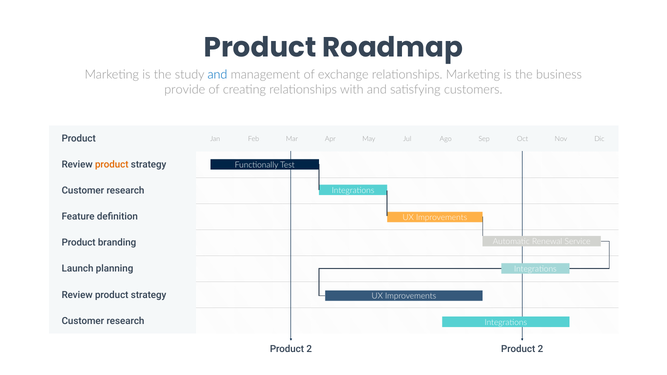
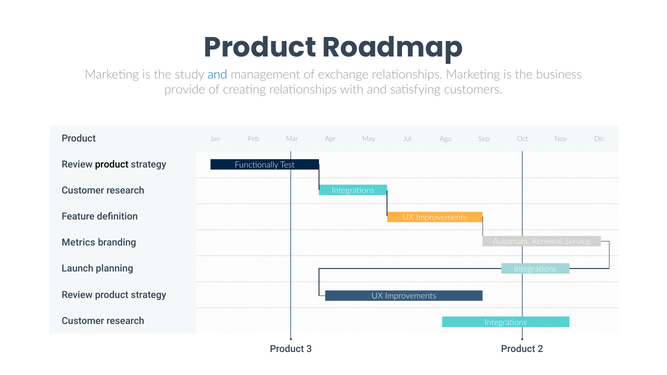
product at (112, 165) colour: orange -> black
Product at (79, 243): Product -> Metrics
2 at (309, 349): 2 -> 3
